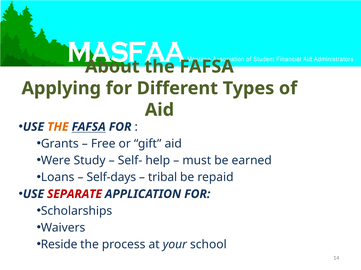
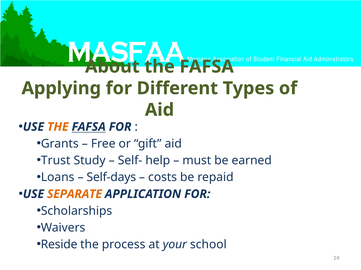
Were: Were -> Trust
tribal: tribal -> costs
SEPARATE colour: red -> orange
